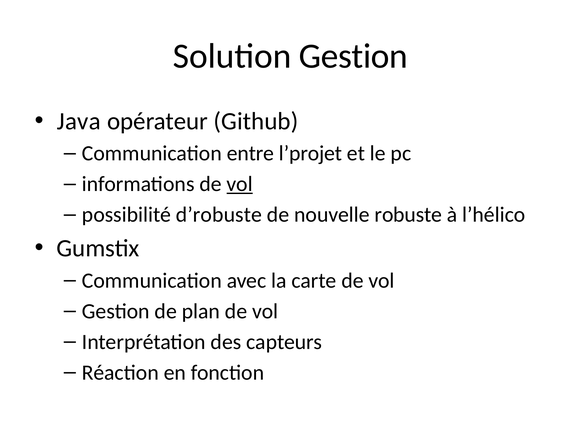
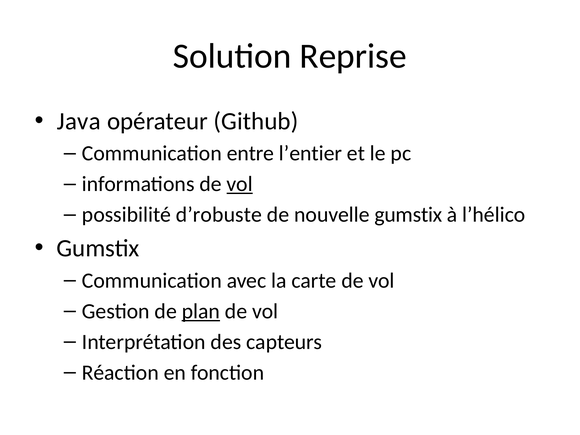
Solution Gestion: Gestion -> Reprise
l’projet: l’projet -> l’entier
nouvelle robuste: robuste -> gumstix
plan underline: none -> present
